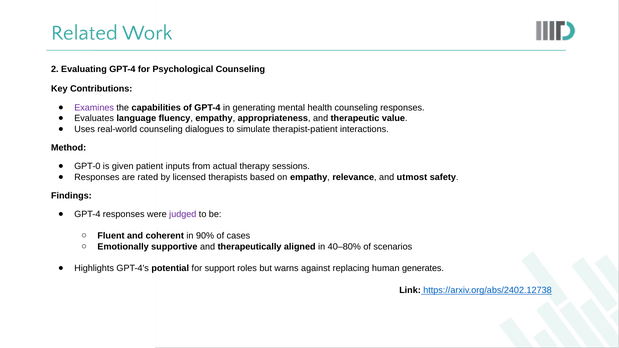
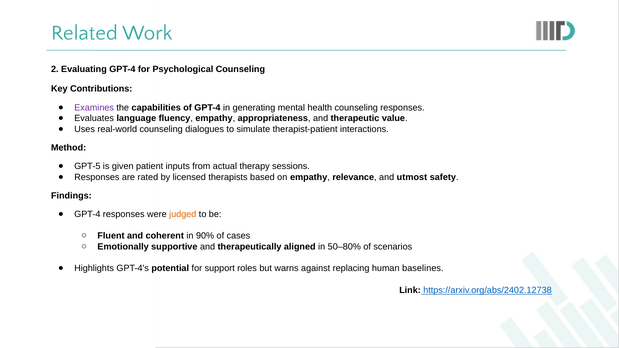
GPT-0: GPT-0 -> GPT-5
judged colour: purple -> orange
40–80%: 40–80% -> 50–80%
generates: generates -> baselines
